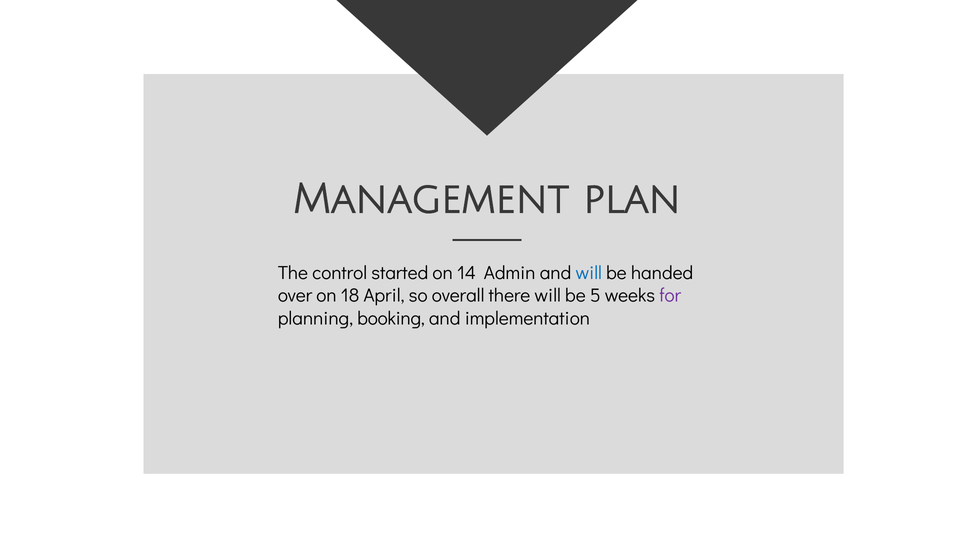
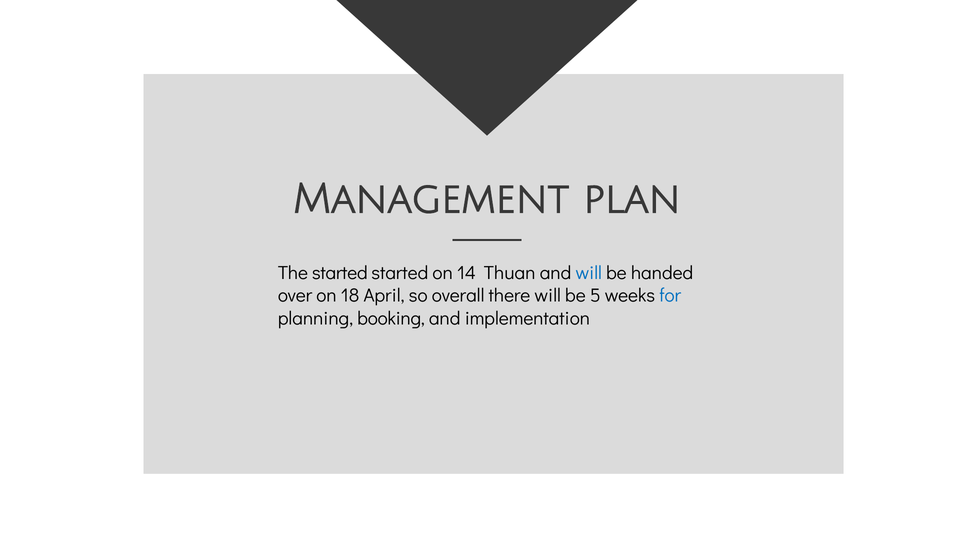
The control: control -> started
Admin: Admin -> Thuan
for colour: purple -> blue
